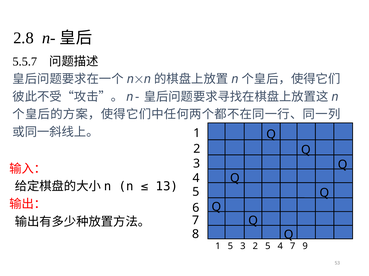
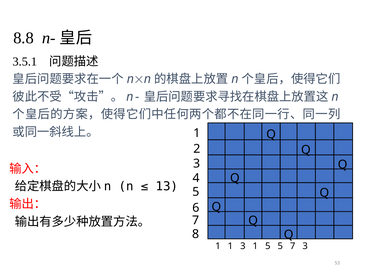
2.8: 2.8 -> 8.8
5.5.7: 5.5.7 -> 3.5.1
1 5: 5 -> 1
2 at (255, 247): 2 -> 1
5 4: 4 -> 5
7 9: 9 -> 3
